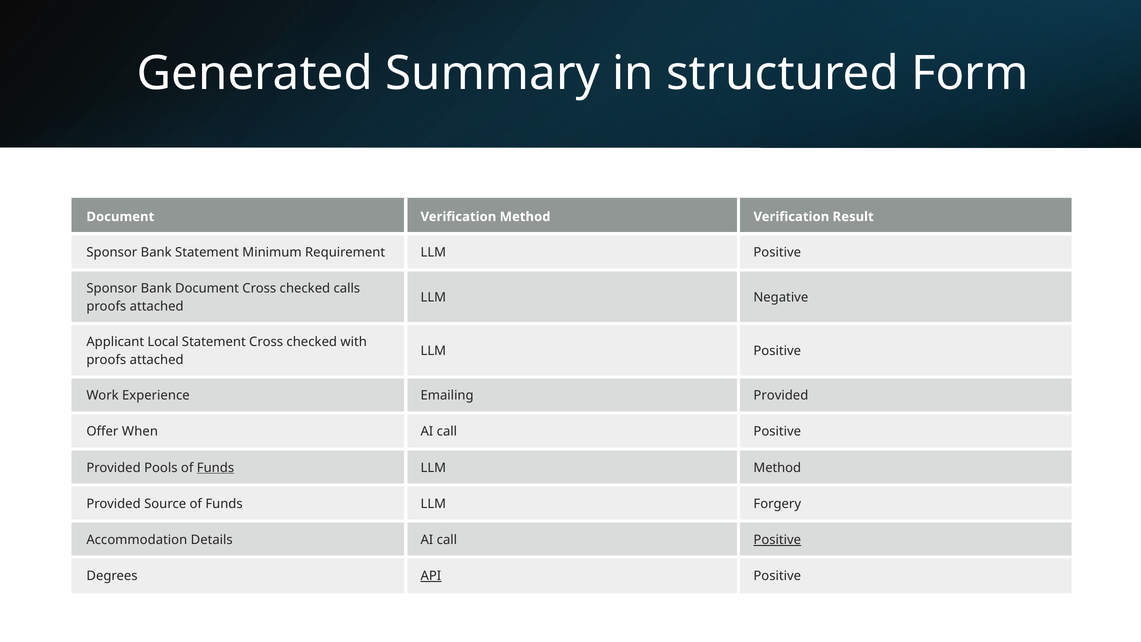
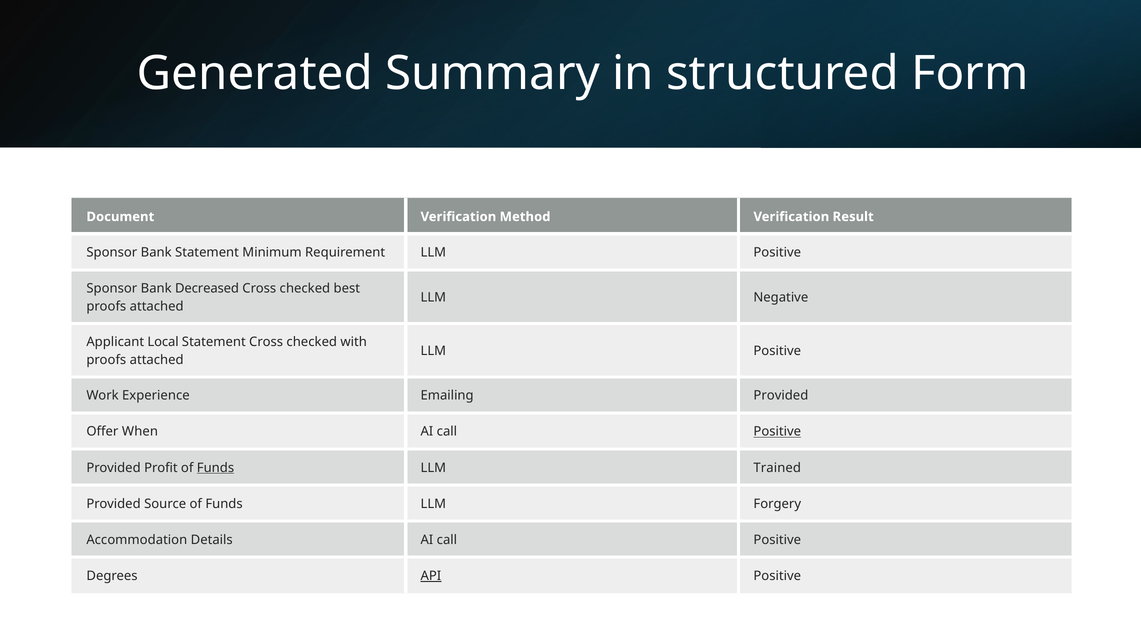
Bank Document: Document -> Decreased
calls: calls -> best
Positive at (777, 432) underline: none -> present
Pools: Pools -> Profit
LLM Method: Method -> Trained
Positive at (777, 540) underline: present -> none
